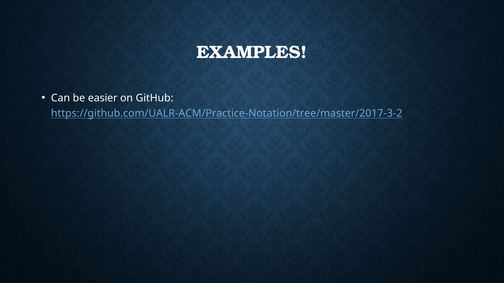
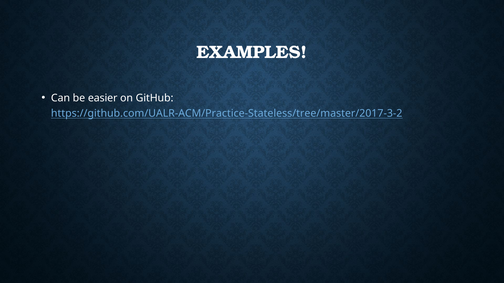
https://github.com/UALR-ACM/Practice-Notation/tree/master/2017-3-2: https://github.com/UALR-ACM/Practice-Notation/tree/master/2017-3-2 -> https://github.com/UALR-ACM/Practice-Stateless/tree/master/2017-3-2
